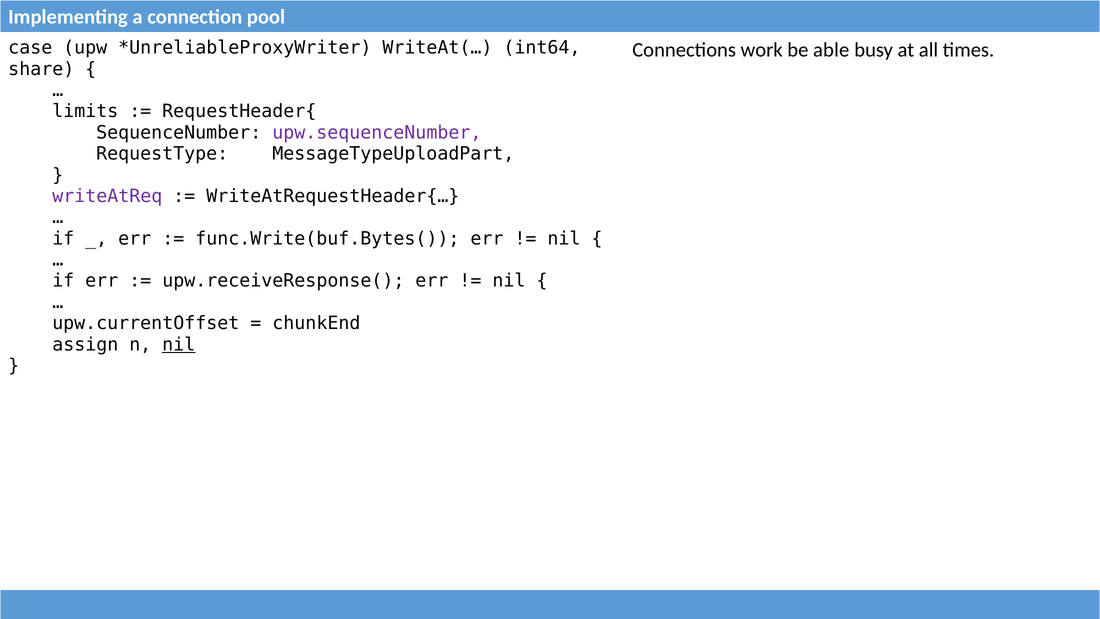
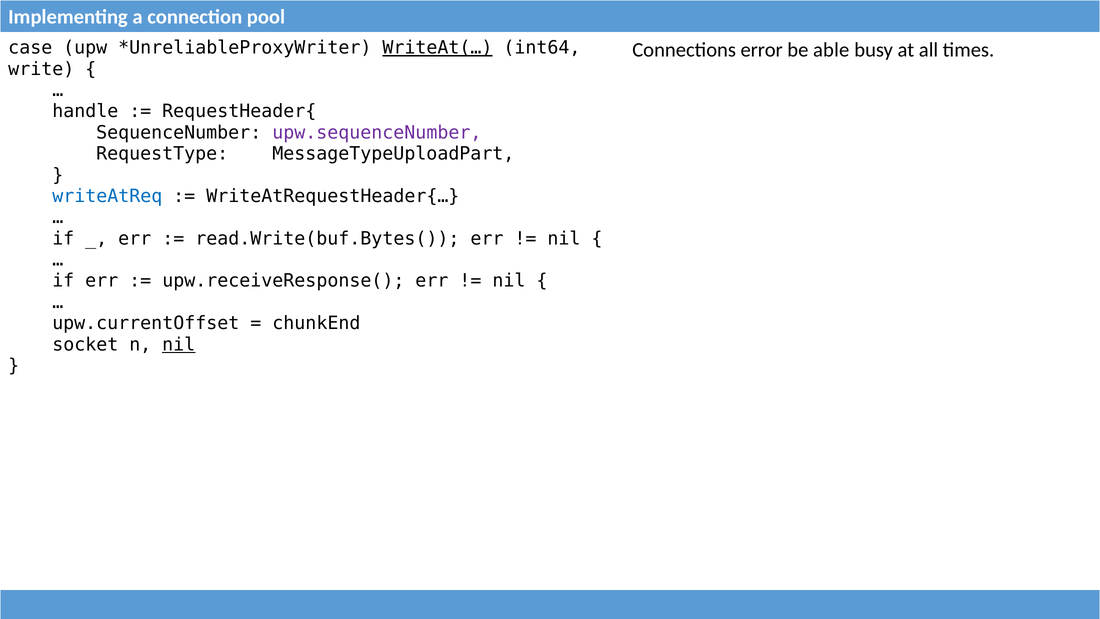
WriteAt(… underline: none -> present
work: work -> error
share: share -> write
limits: limits -> handle
writeAtReq colour: purple -> blue
func.Write(buf.Bytes(: func.Write(buf.Bytes( -> read.Write(buf.Bytes(
assign: assign -> socket
